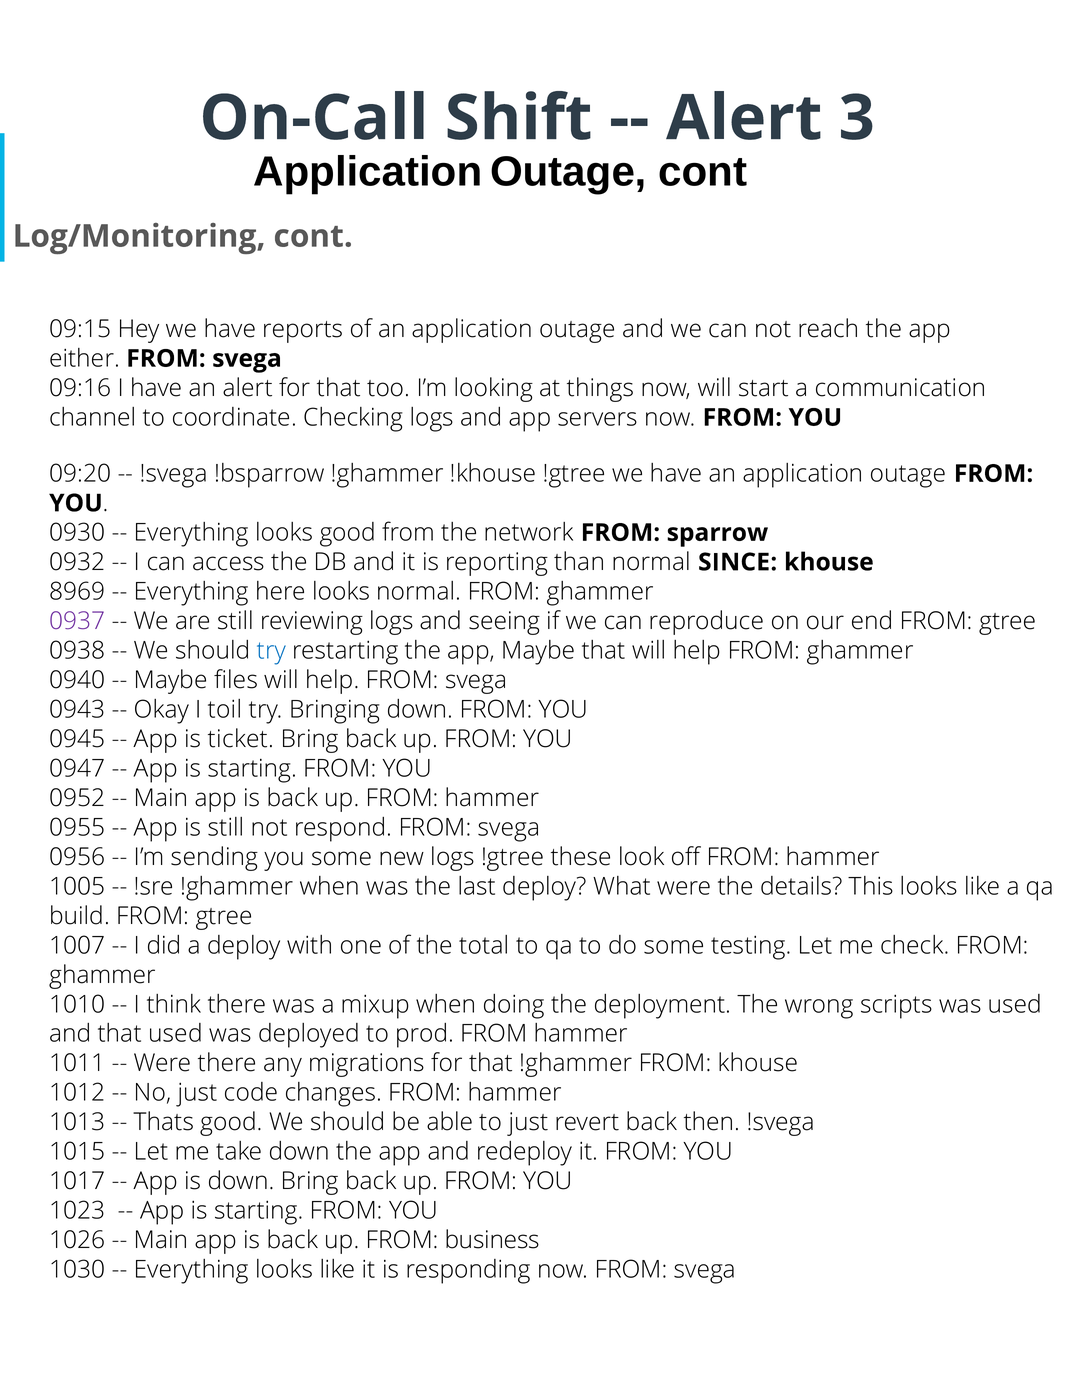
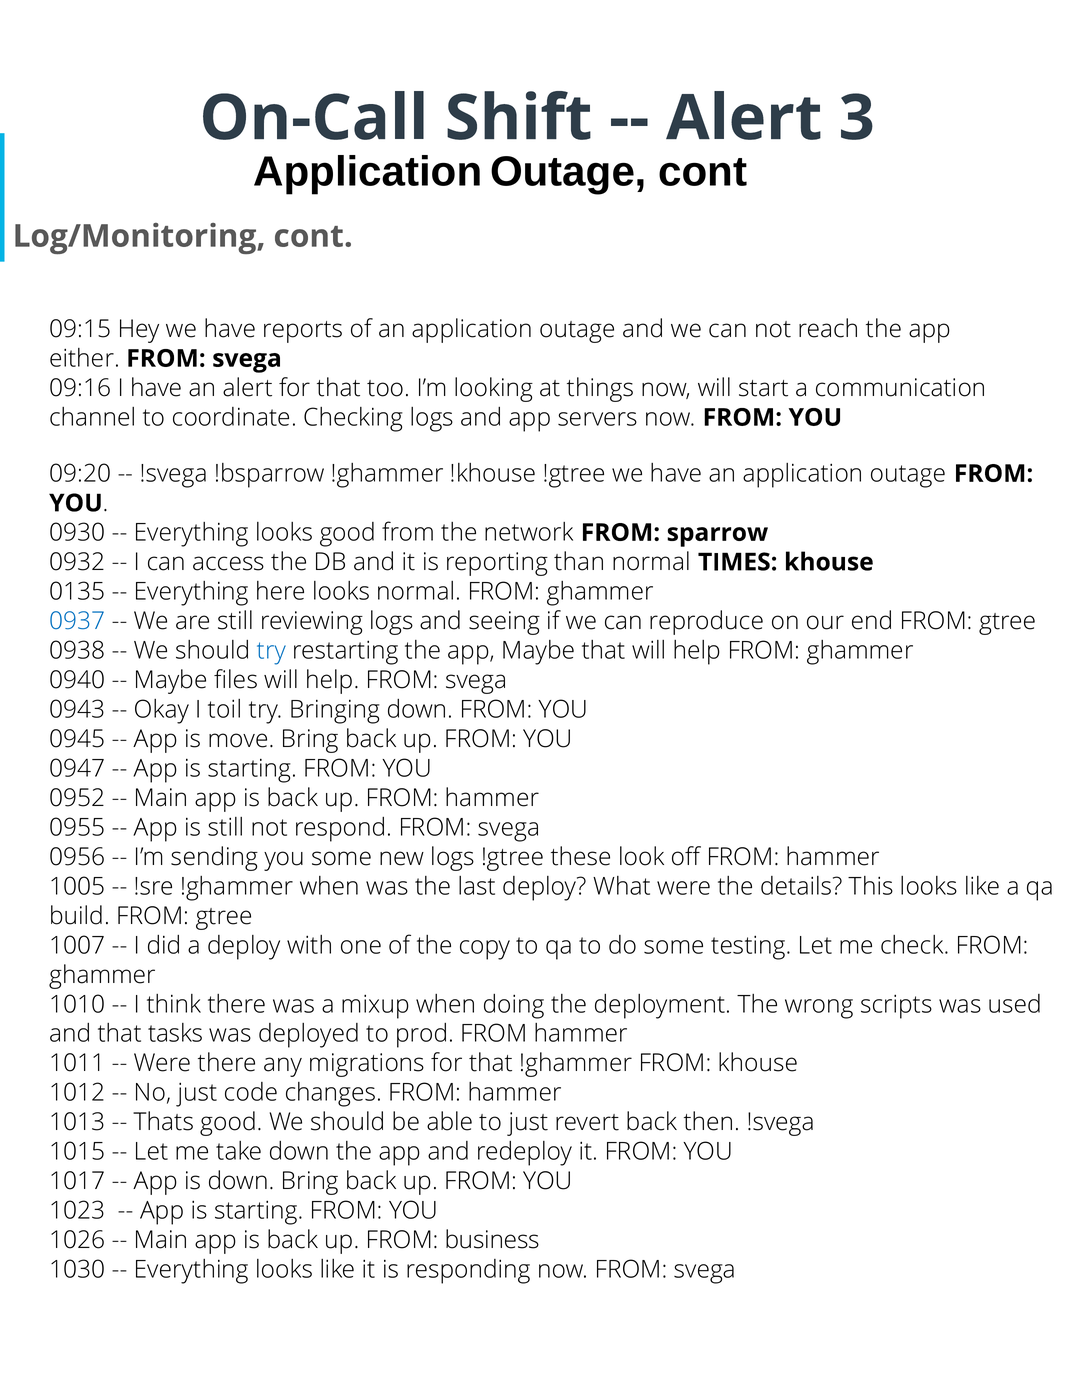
SINCE: SINCE -> TIMES
8969: 8969 -> 0135
0937 colour: purple -> blue
ticket: ticket -> move
total: total -> copy
that used: used -> tasks
